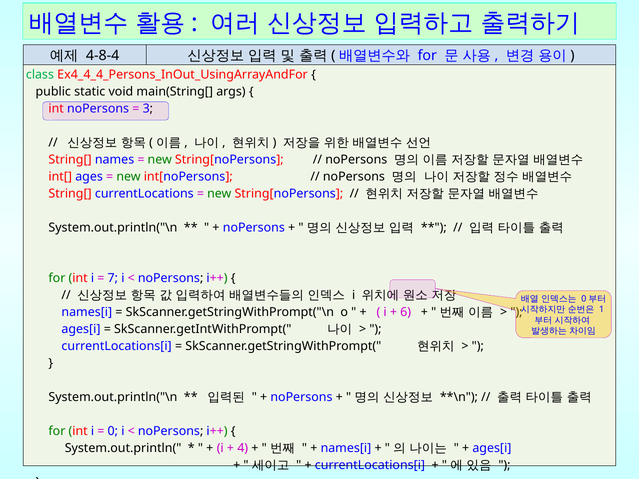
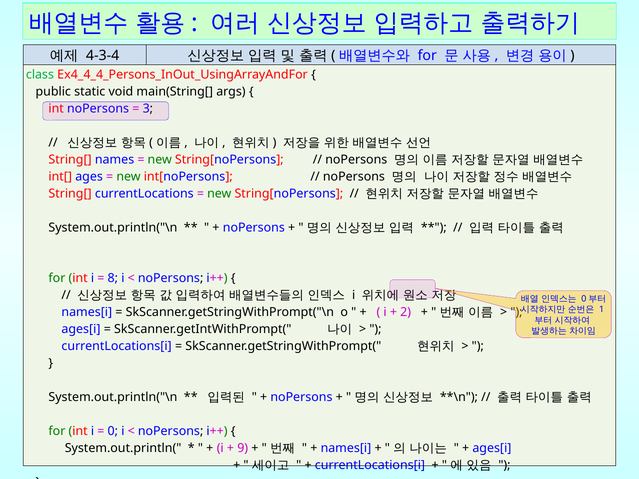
4-8-4: 4-8-4 -> 4-3-4
7: 7 -> 8
6: 6 -> 2
4: 4 -> 9
